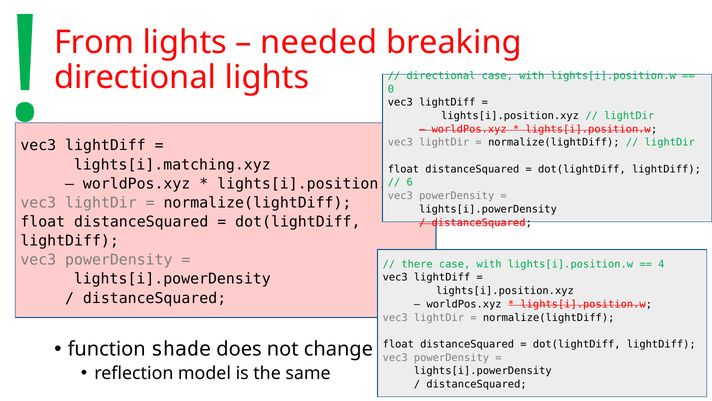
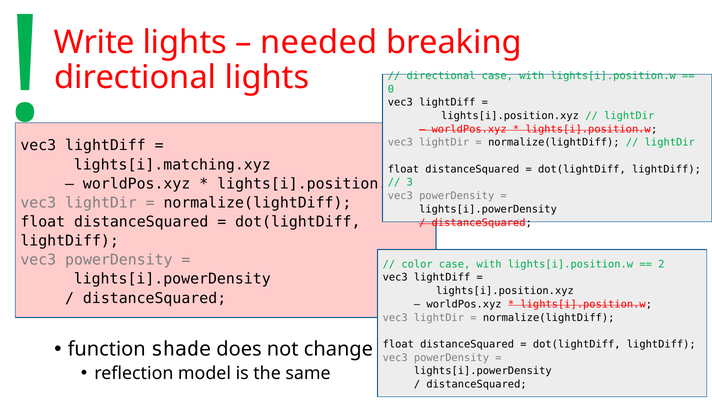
From: From -> Write
6: 6 -> 3
there: there -> color
4: 4 -> 2
